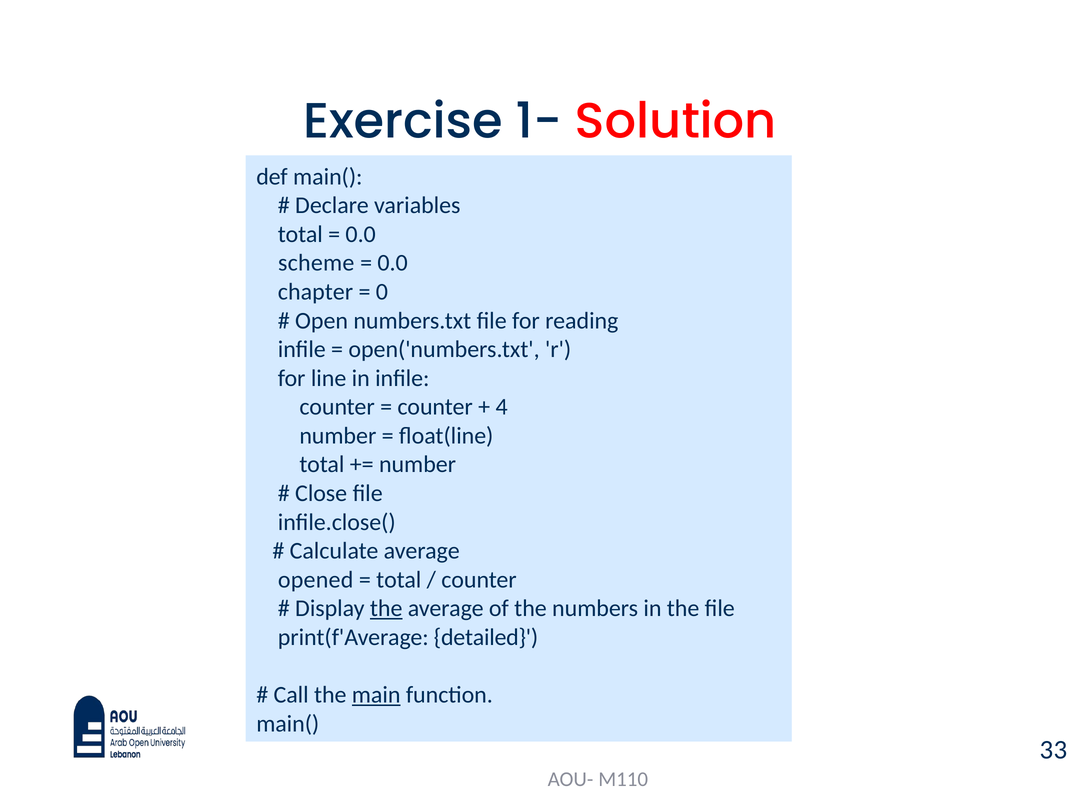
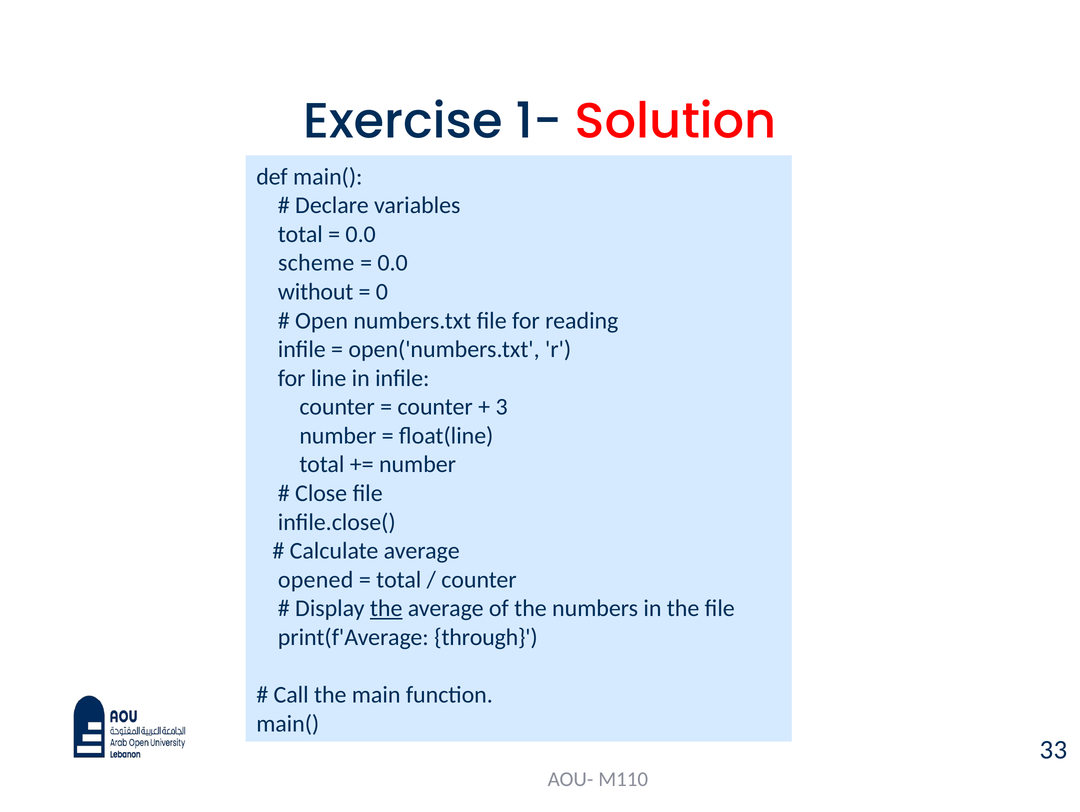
chapter: chapter -> without
4: 4 -> 3
detailed: detailed -> through
main underline: present -> none
